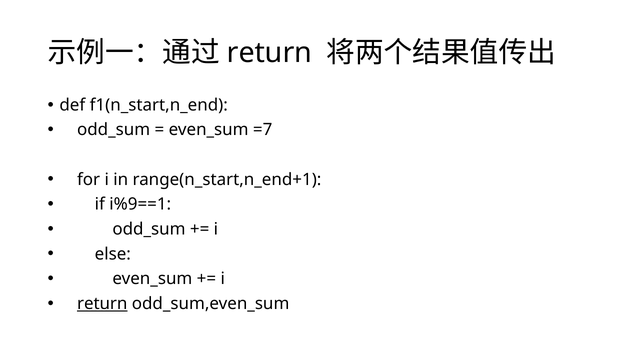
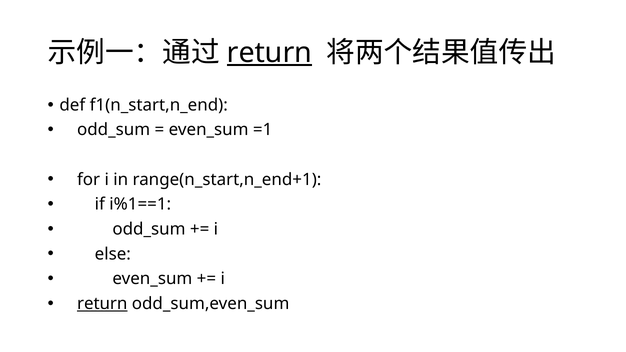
return at (270, 53) underline: none -> present
=7: =7 -> =1
i%9==1: i%9==1 -> i%1==1
